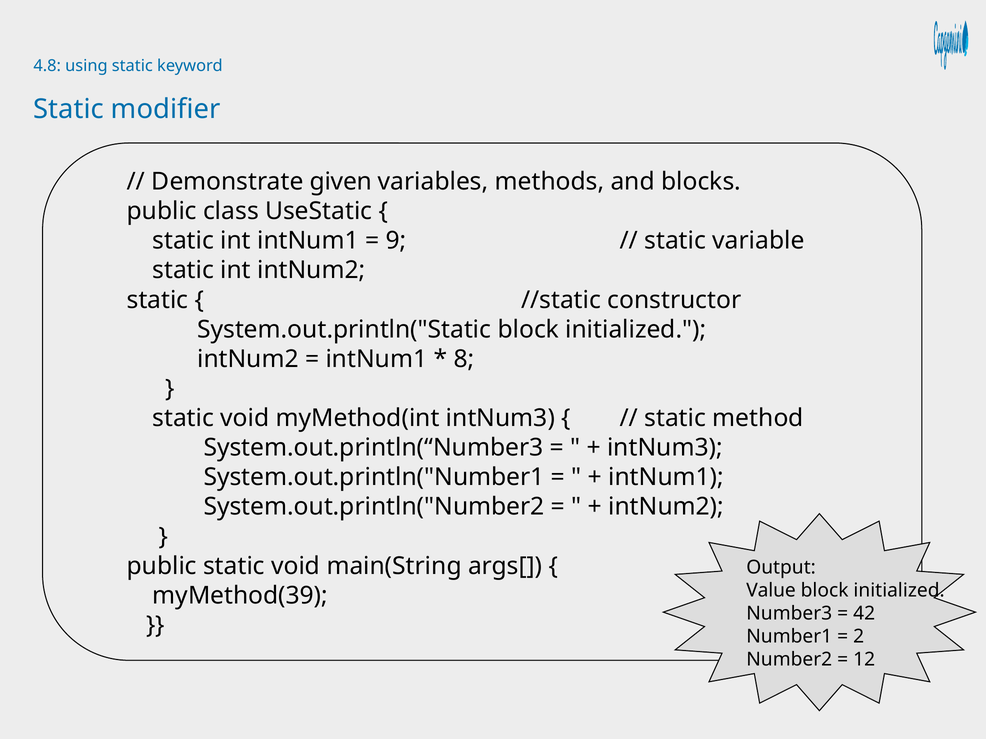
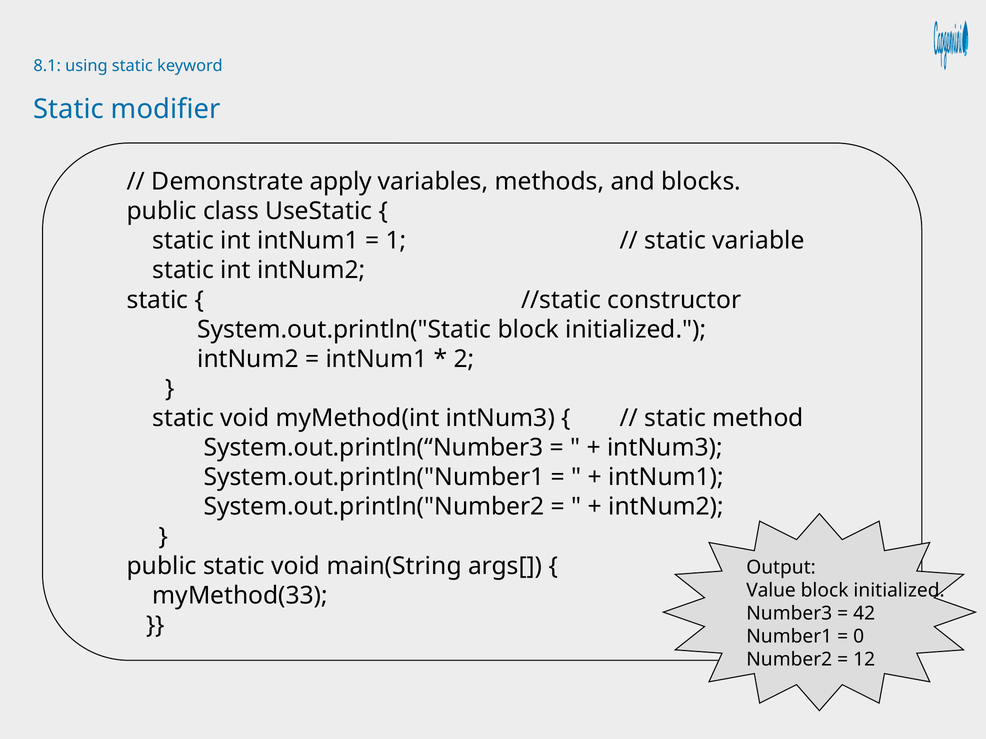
4.8: 4.8 -> 8.1
given: given -> apply
9: 9 -> 1
8: 8 -> 2
myMethod(39: myMethod(39 -> myMethod(33
2: 2 -> 0
